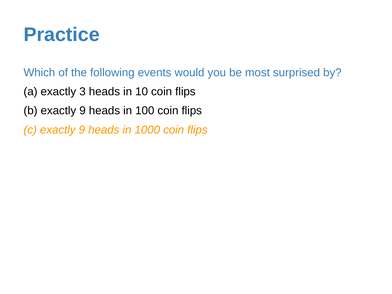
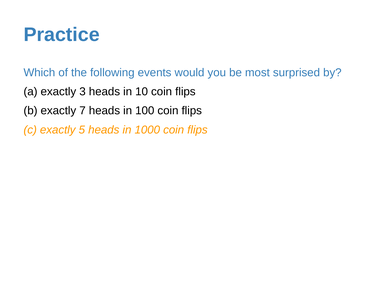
b exactly 9: 9 -> 7
c exactly 9: 9 -> 5
